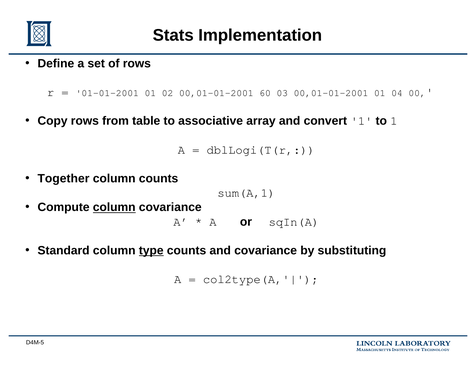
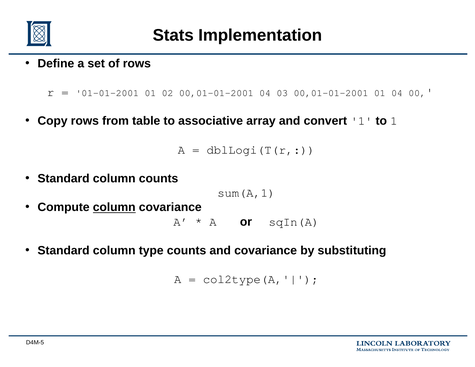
00,01-01-2001 60: 60 -> 04
Together at (63, 179): Together -> Standard
type underline: present -> none
